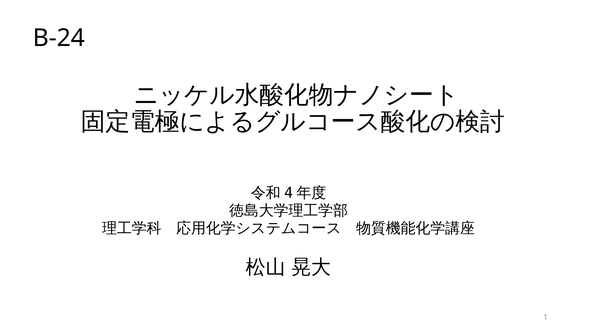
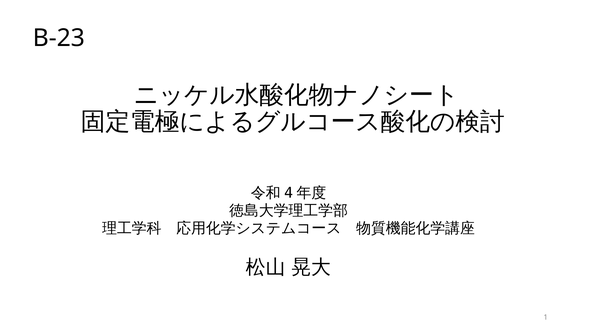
B-24: B-24 -> B-23
